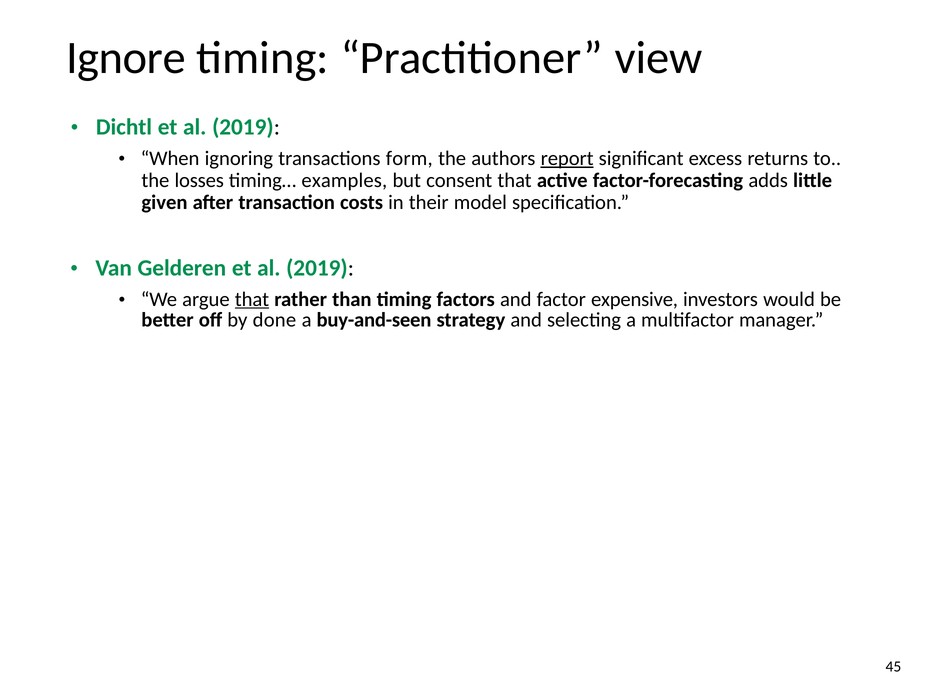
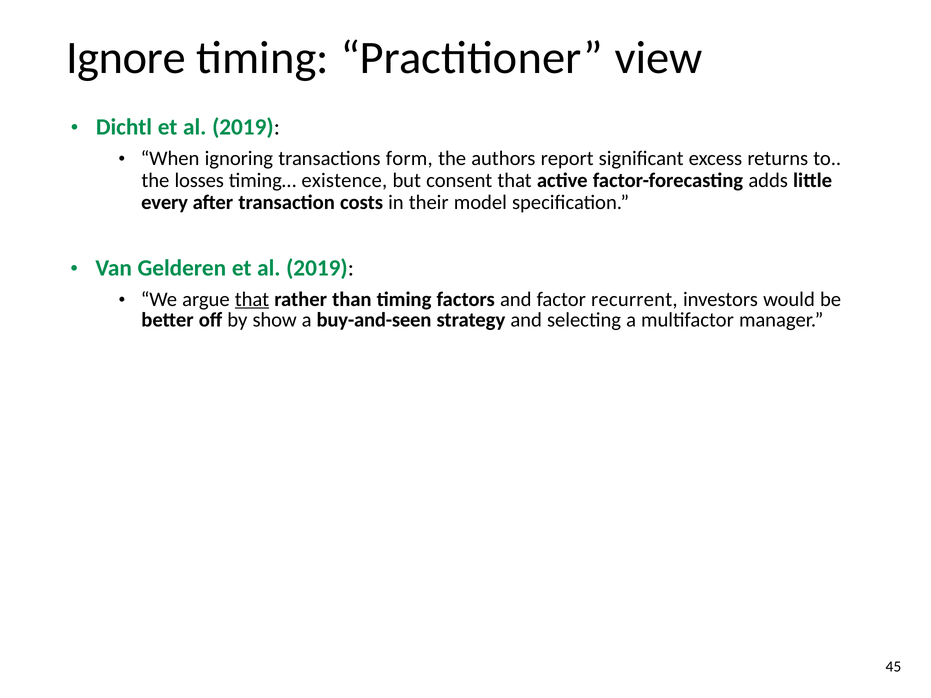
report underline: present -> none
examples: examples -> existence
given: given -> every
expensive: expensive -> recurrent
done: done -> show
